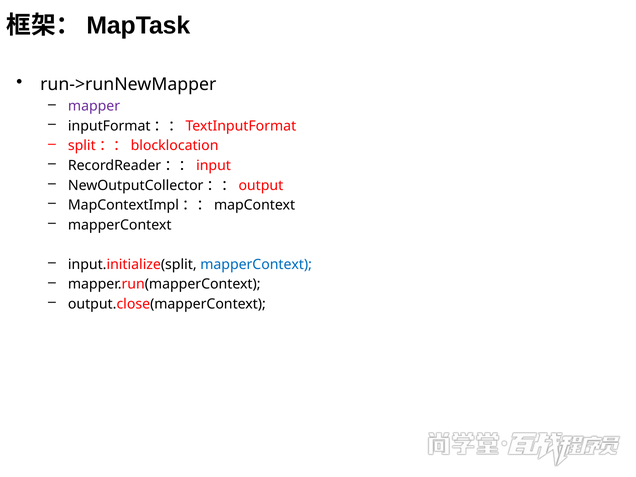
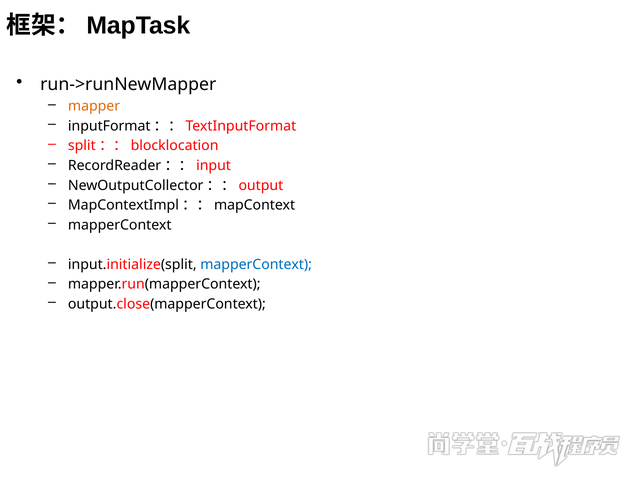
mapper colour: purple -> orange
